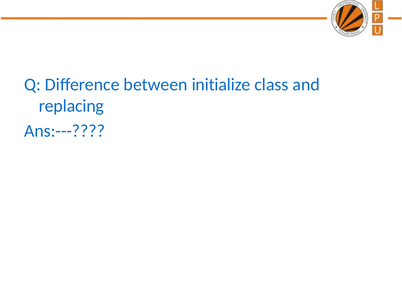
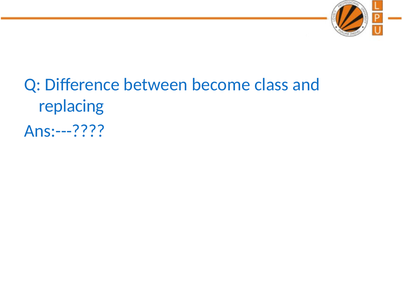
initialize: initialize -> become
